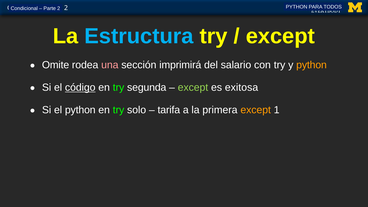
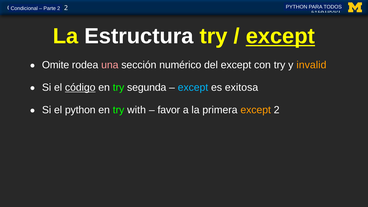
Estructura colour: light blue -> white
except at (280, 36) underline: none -> present
imprimirá: imprimirá -> numérico
del salario: salario -> except
y python: python -> invalid
except at (193, 87) colour: light green -> light blue
solo: solo -> with
tarifa: tarifa -> favor
except 1: 1 -> 2
